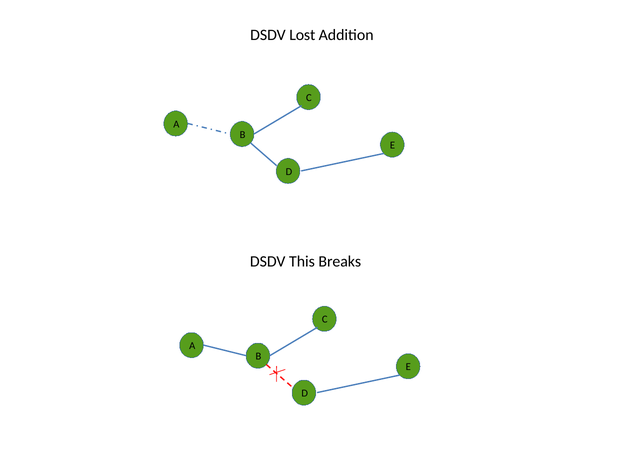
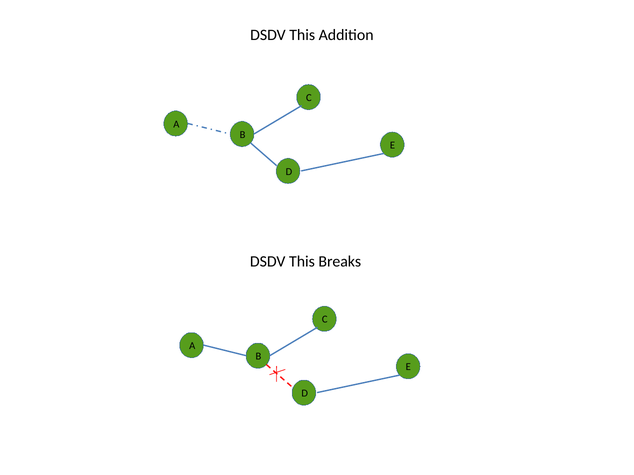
Lost at (302, 35): Lost -> This
